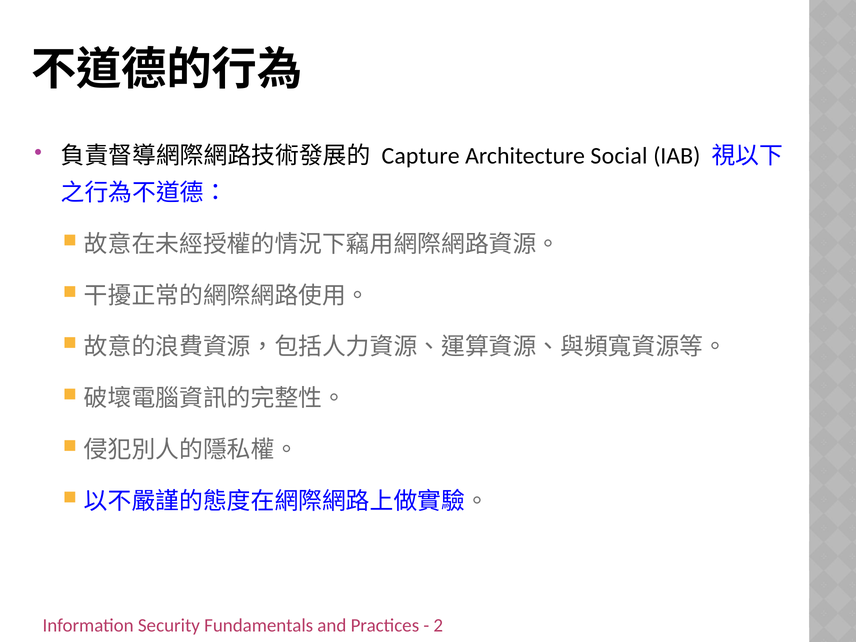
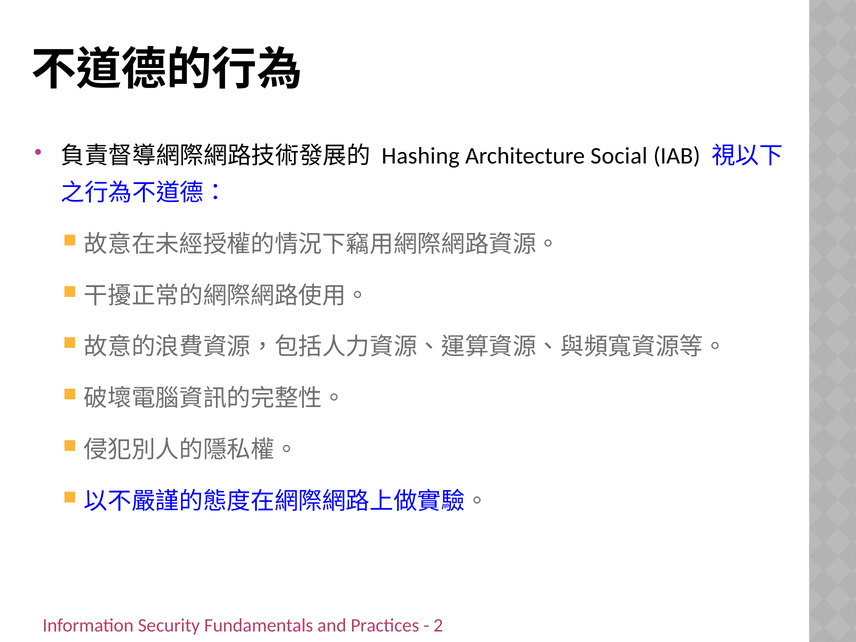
Capture: Capture -> Hashing
